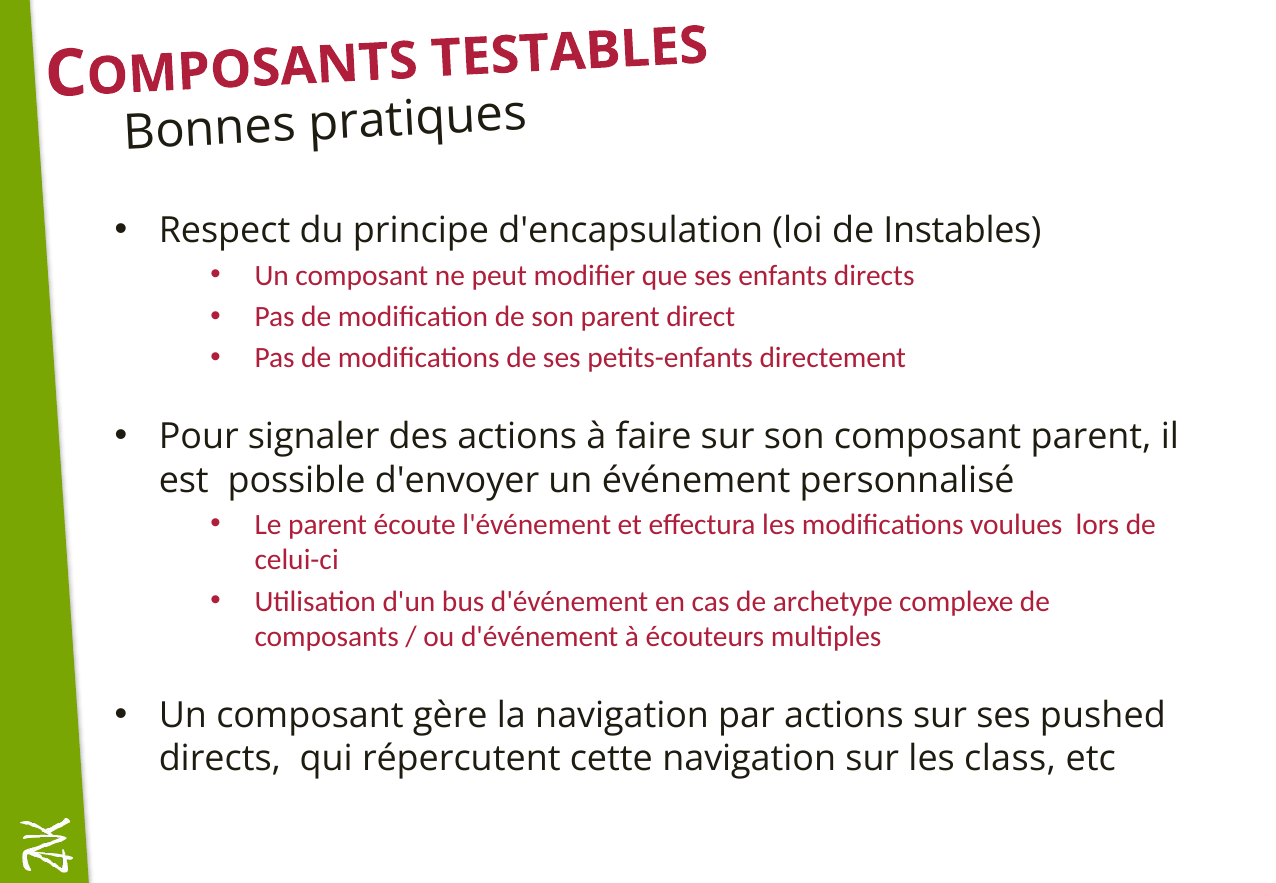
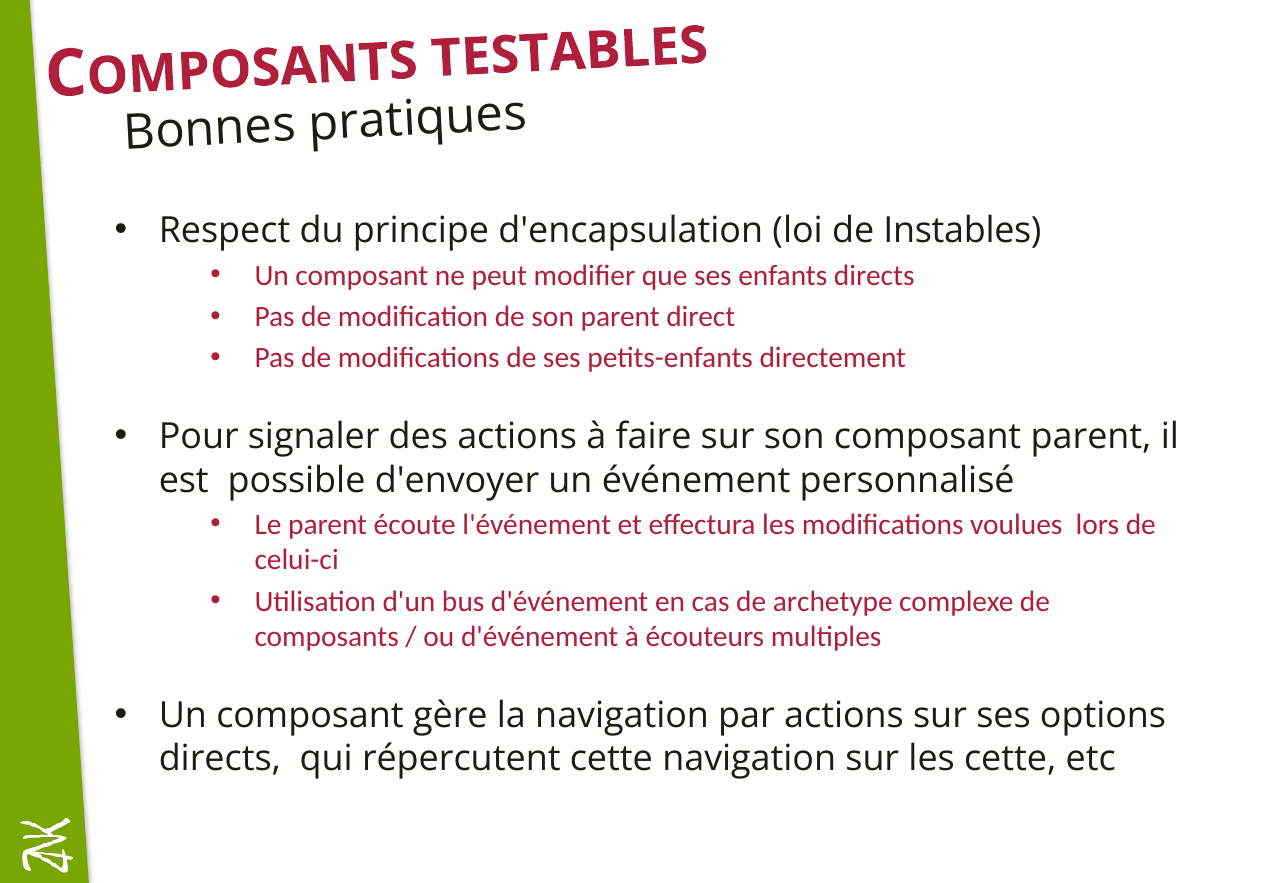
pushed: pushed -> options
les class: class -> cette
